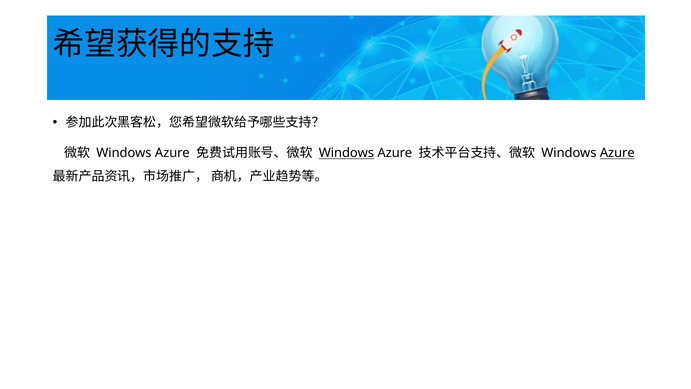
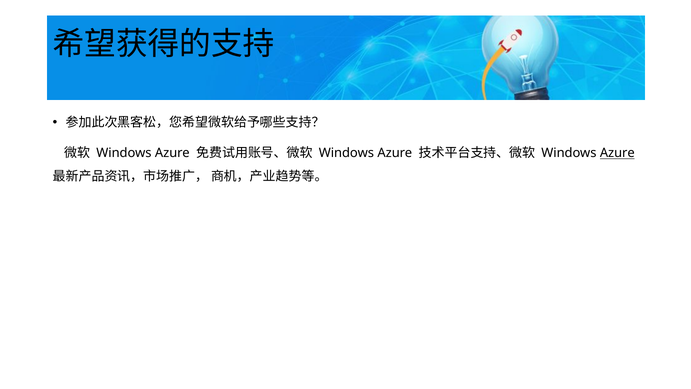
Windows at (346, 153) underline: present -> none
